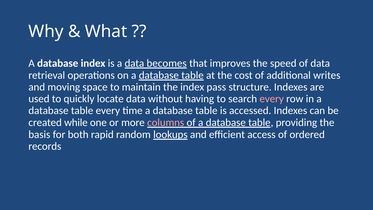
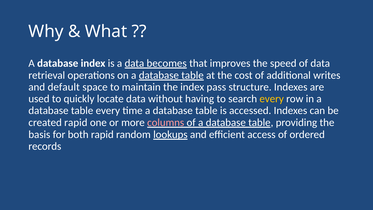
moving: moving -> default
every at (272, 99) colour: pink -> yellow
created while: while -> rapid
